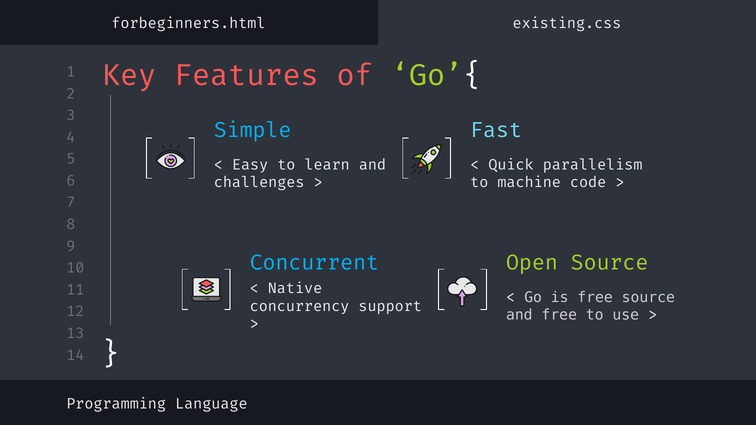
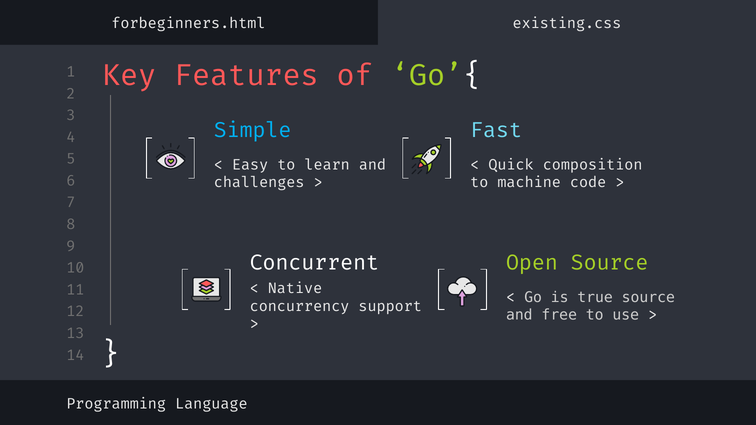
parallelism: parallelism -> composition
Concurrent colour: light blue -> white
is free: free -> true
